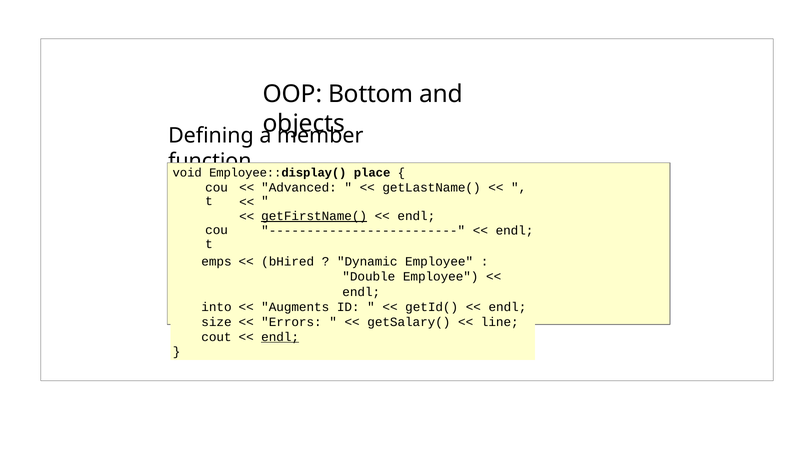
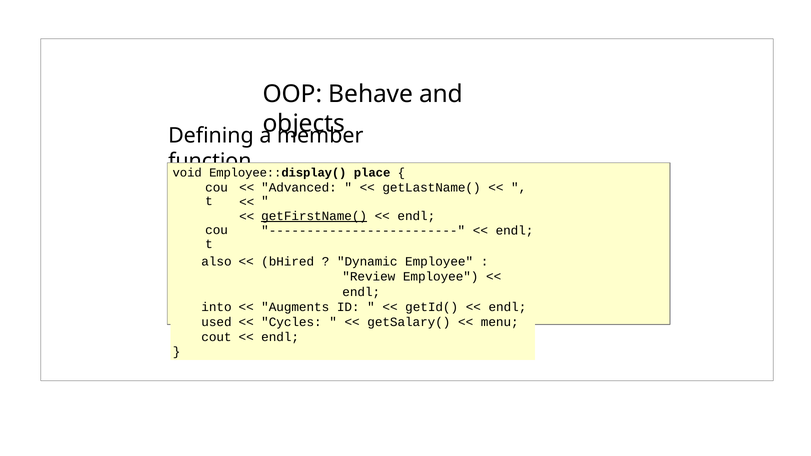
Bottom: Bottom -> Behave
emps: emps -> also
Double: Double -> Review
size: size -> used
Errors: Errors -> Cycles
line: line -> menu
endl at (280, 337) underline: present -> none
